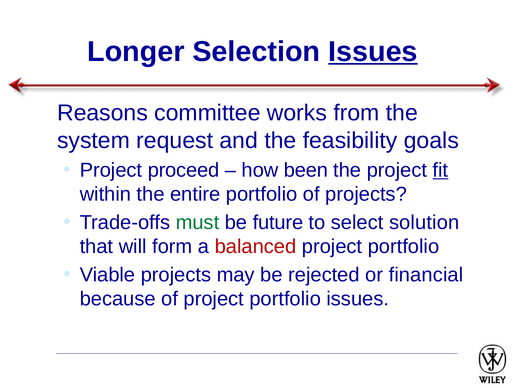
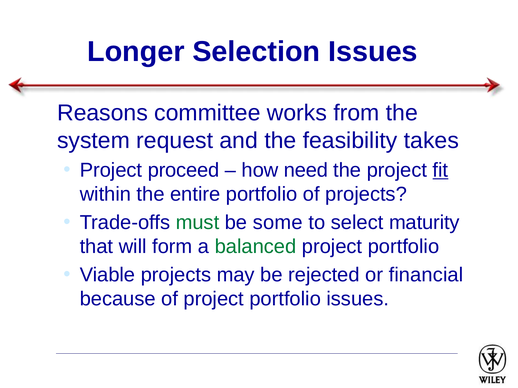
Issues at (373, 52) underline: present -> none
goals: goals -> takes
been: been -> need
future: future -> some
solution: solution -> maturity
balanced colour: red -> green
